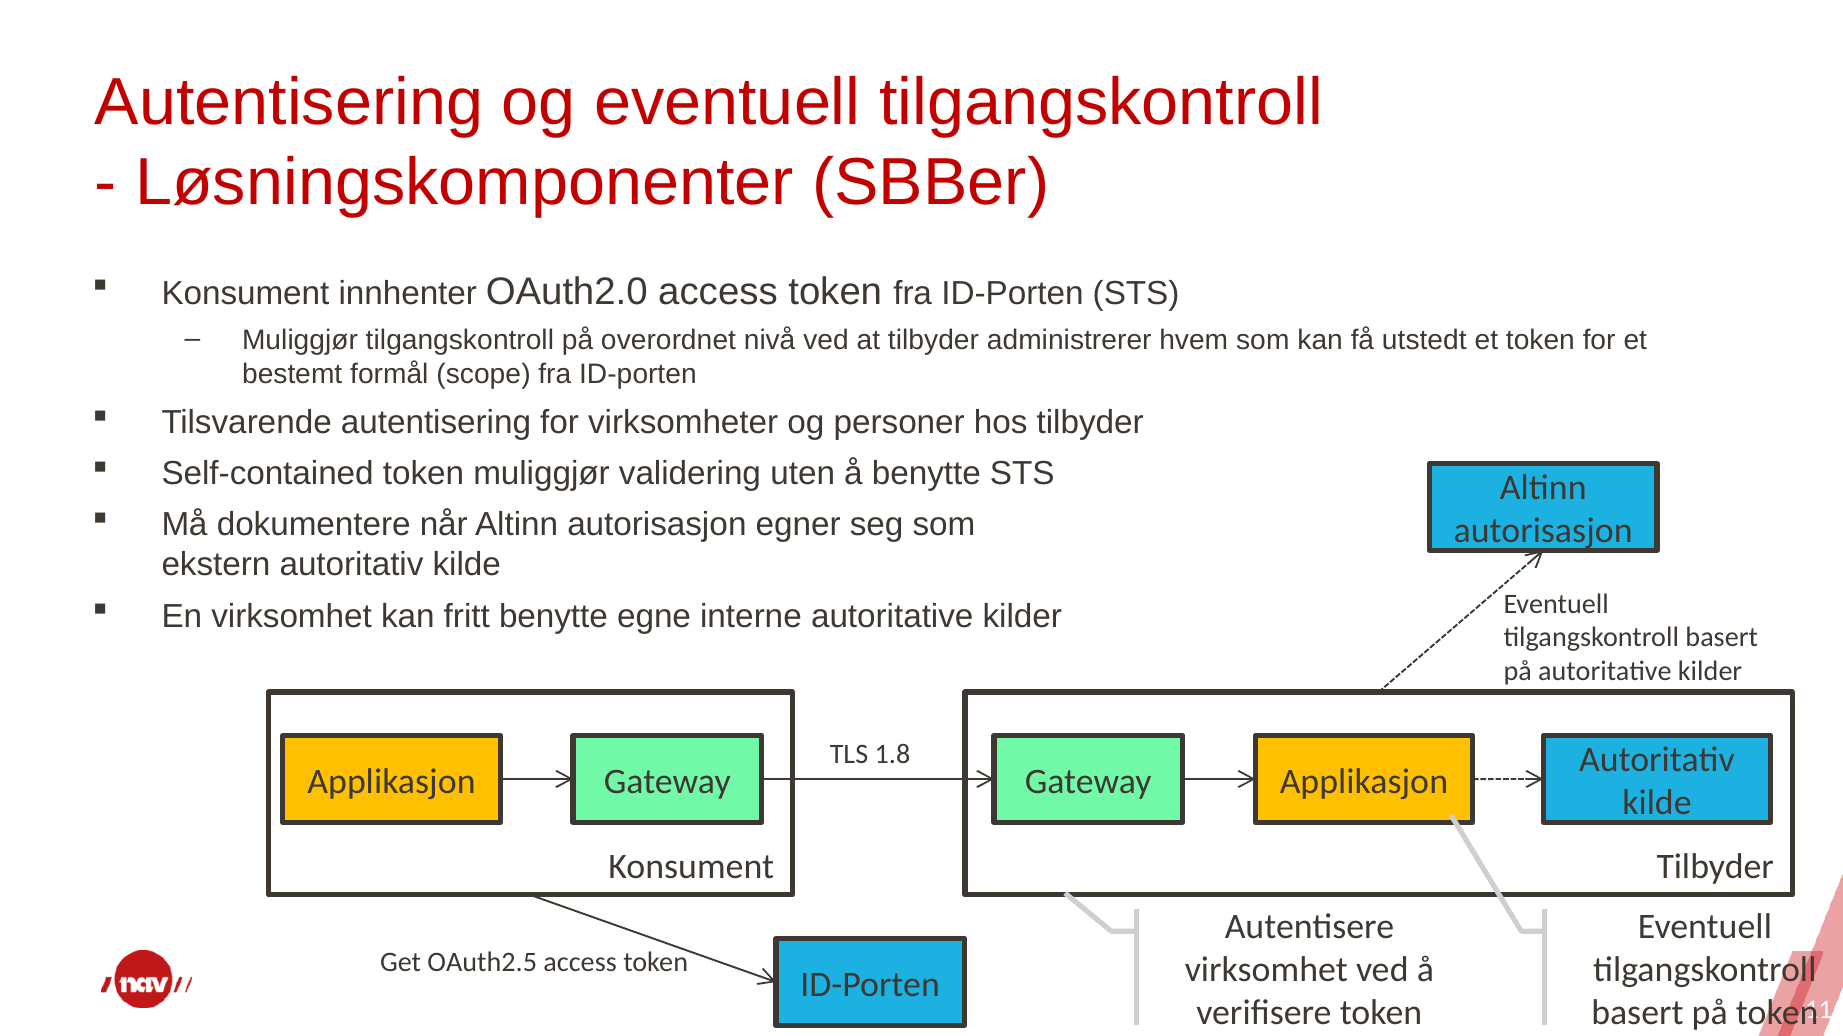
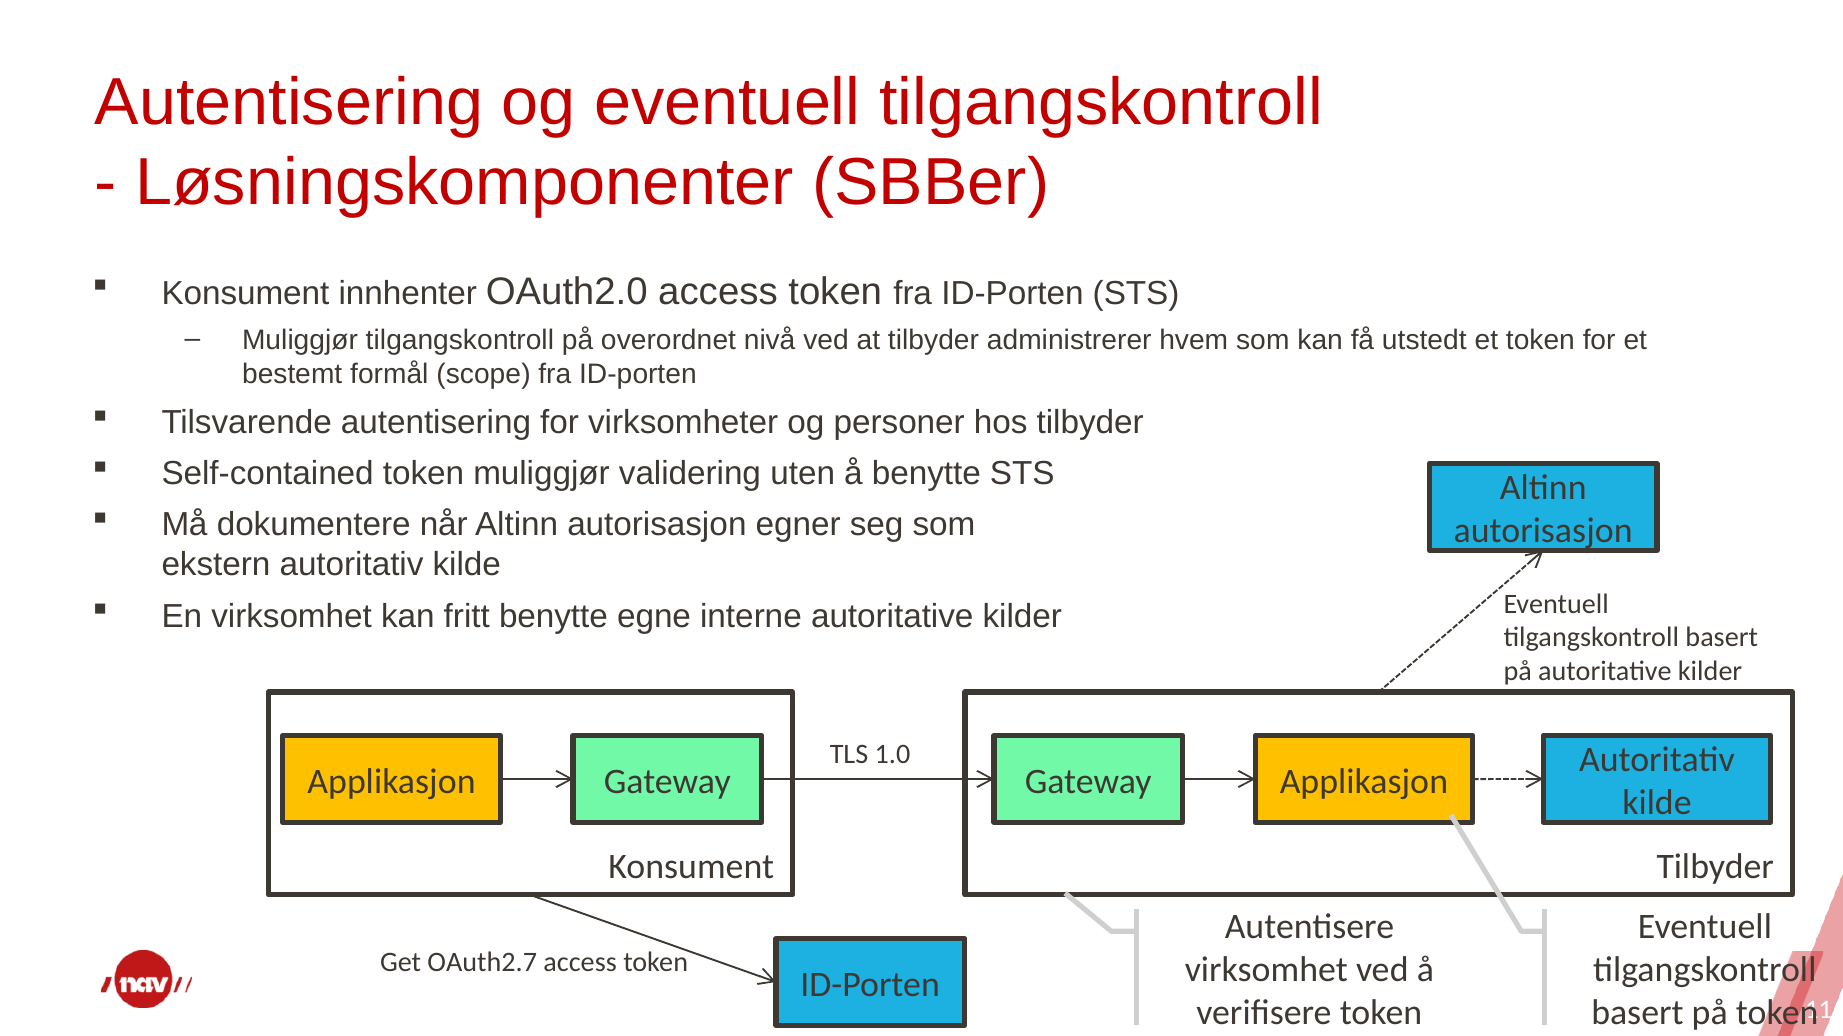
1.8: 1.8 -> 1.0
OAuth2.5: OAuth2.5 -> OAuth2.7
